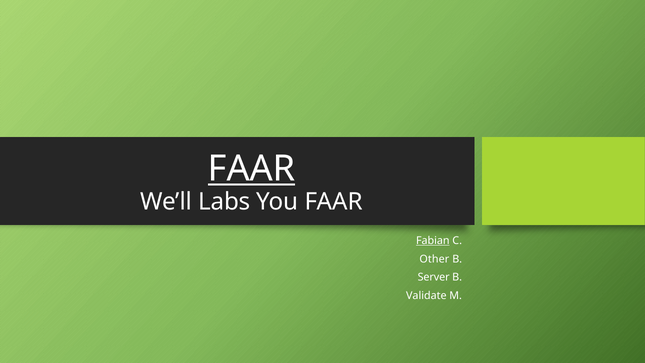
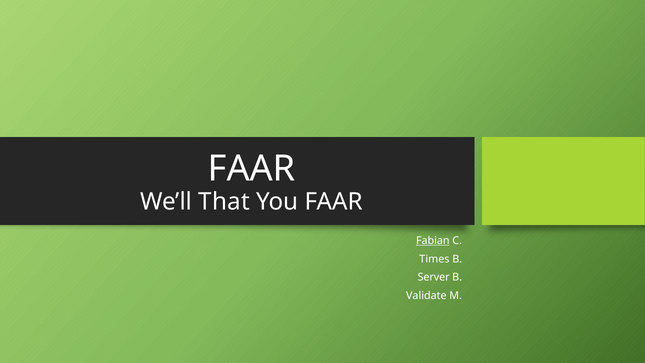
FAAR at (251, 169) underline: present -> none
Labs: Labs -> That
Other: Other -> Times
